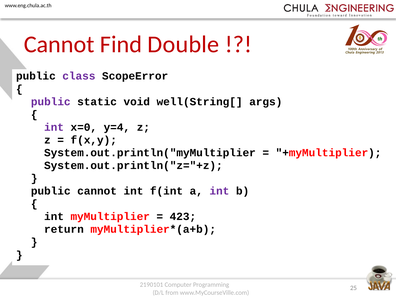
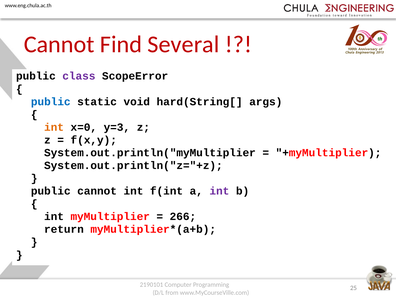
Double: Double -> Several
public at (51, 102) colour: purple -> blue
well(String[: well(String[ -> hard(String[
int at (54, 127) colour: purple -> orange
y=4: y=4 -> y=3
423: 423 -> 266
